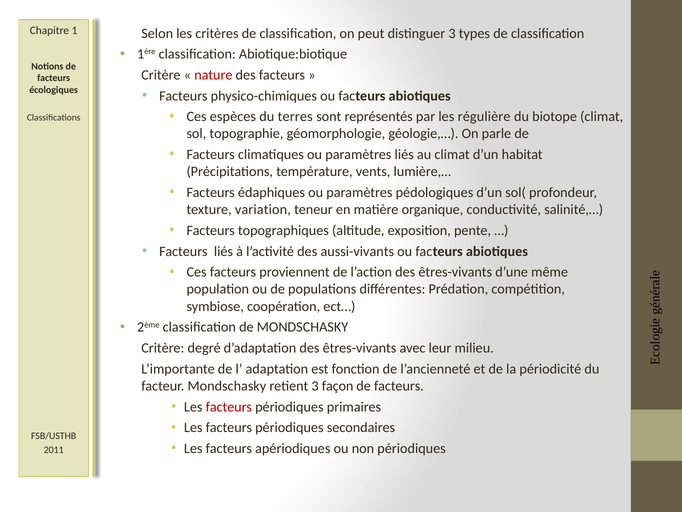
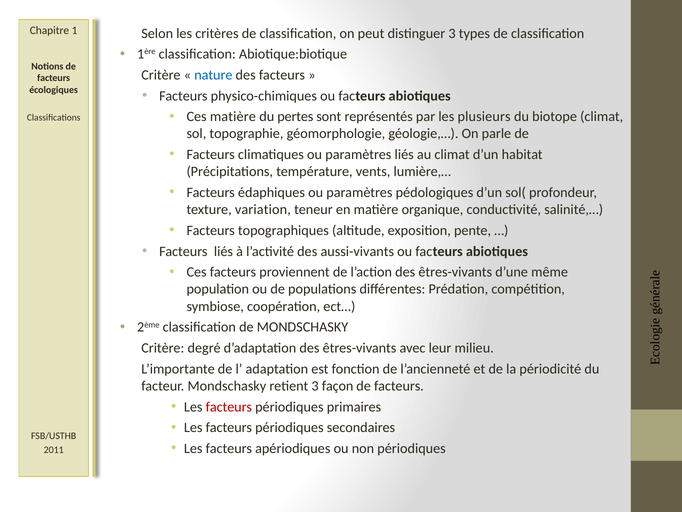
nature colour: red -> blue
Ces espèces: espèces -> matière
terres: terres -> pertes
régulière: régulière -> plusieurs
